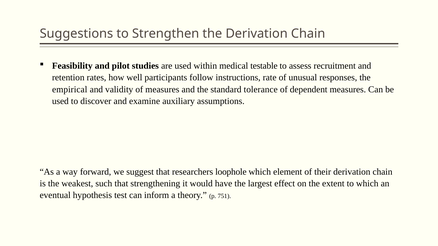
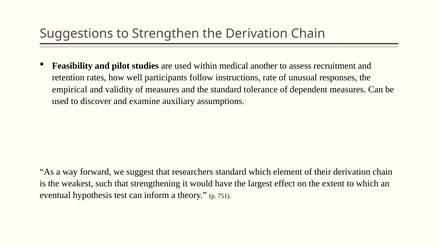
testable: testable -> another
researchers loophole: loophole -> standard
